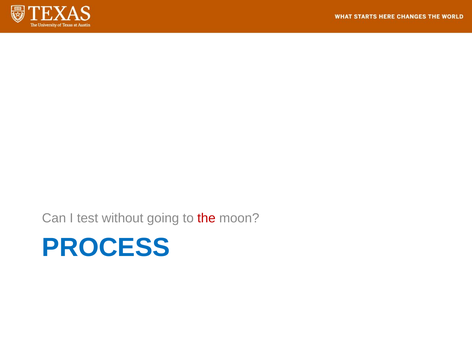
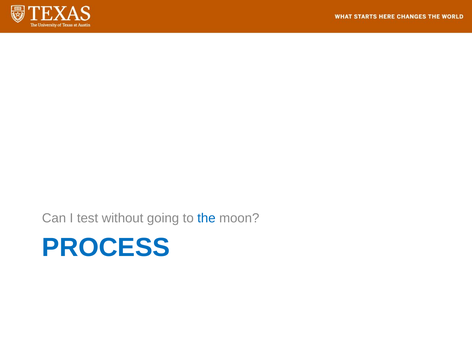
the colour: red -> blue
